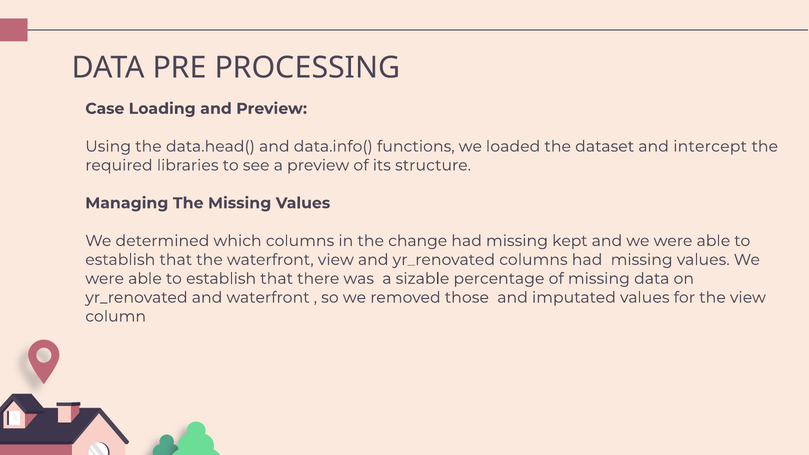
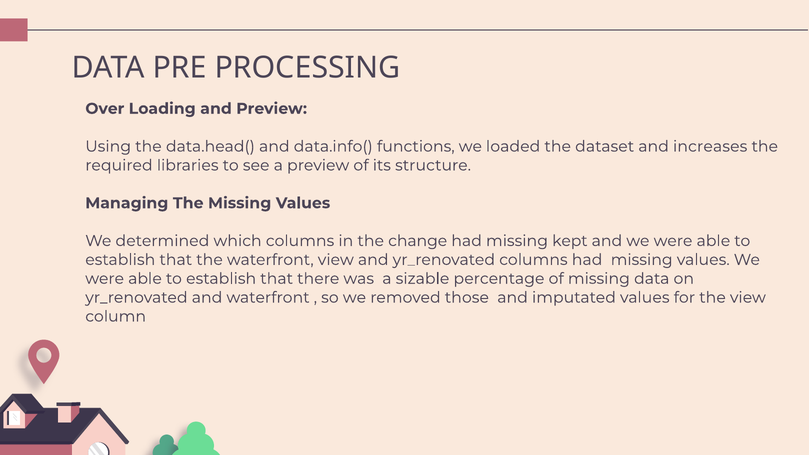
Case: Case -> Over
intercept: intercept -> increases
